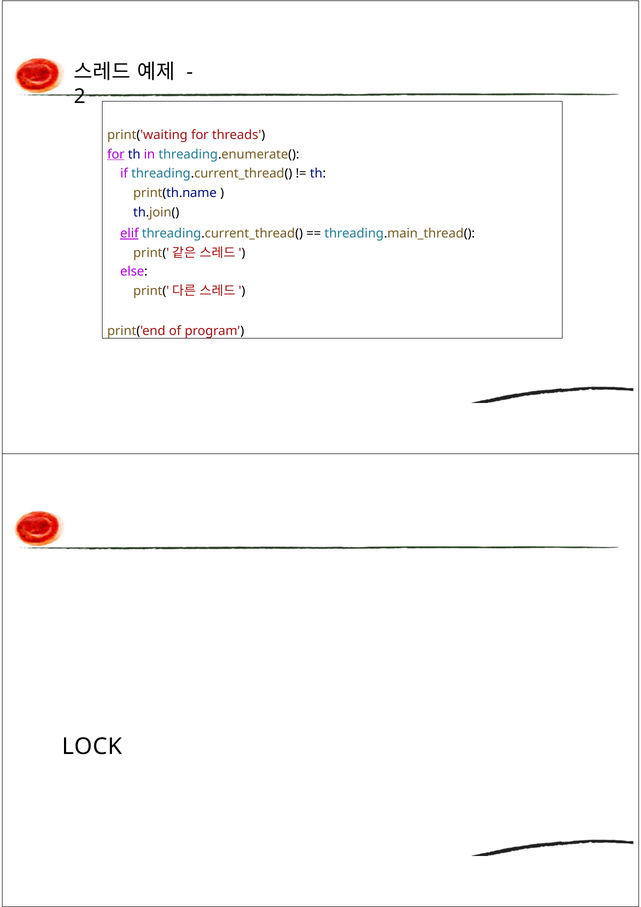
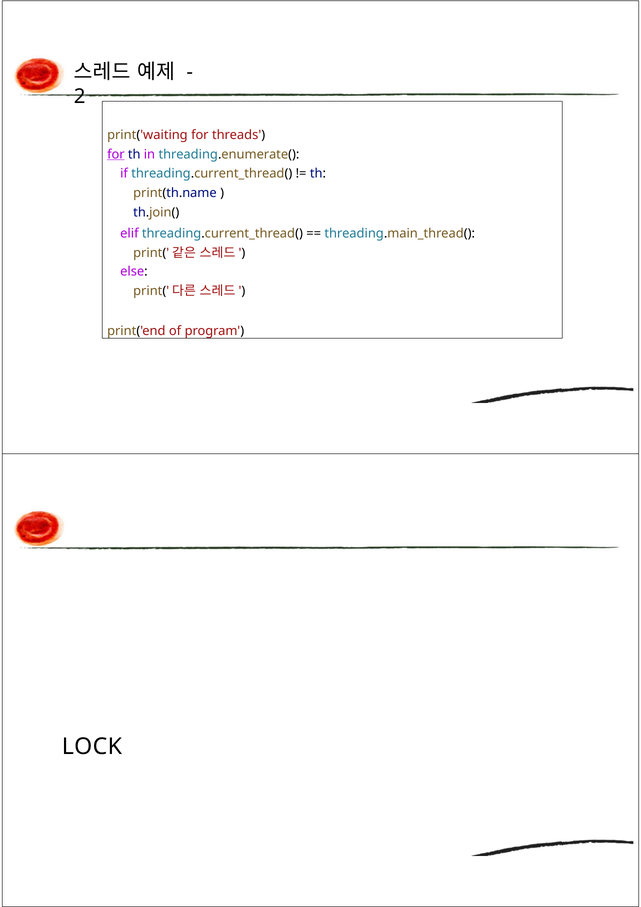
elif underline: present -> none
